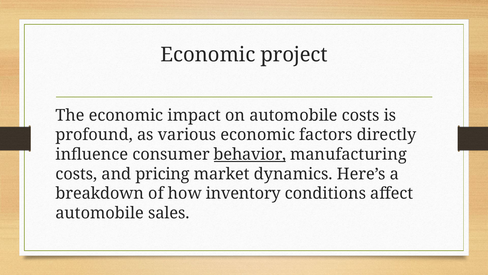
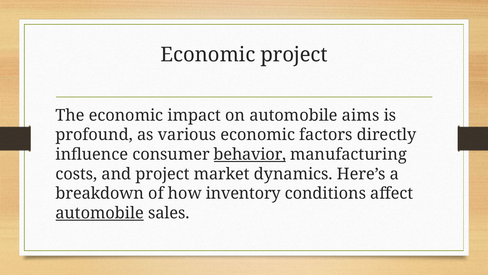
automobile costs: costs -> aims
and pricing: pricing -> project
automobile at (100, 213) underline: none -> present
